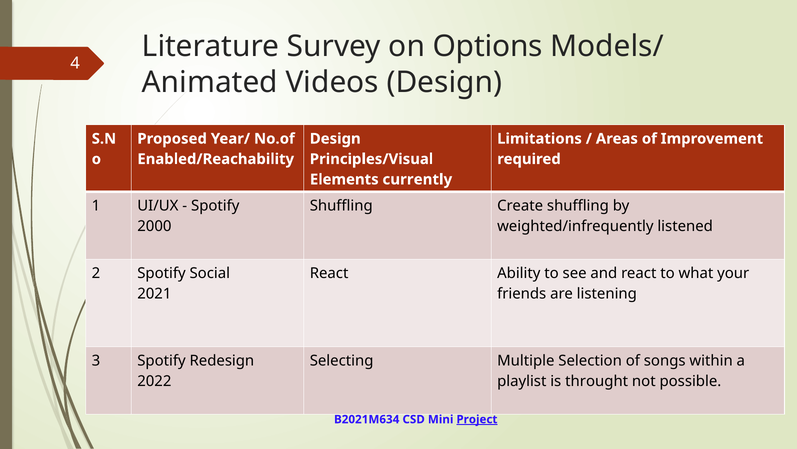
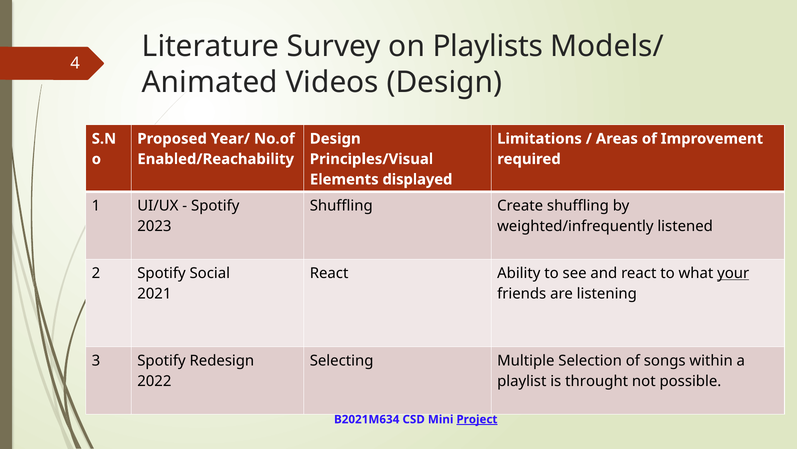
Options: Options -> Playlists
currently: currently -> displayed
2000: 2000 -> 2023
your underline: none -> present
